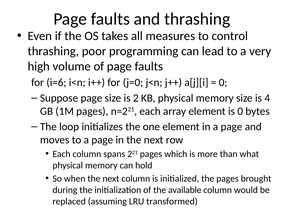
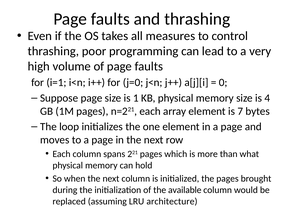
i=6: i=6 -> i=1
2: 2 -> 1
is 0: 0 -> 7
transformed: transformed -> architecture
